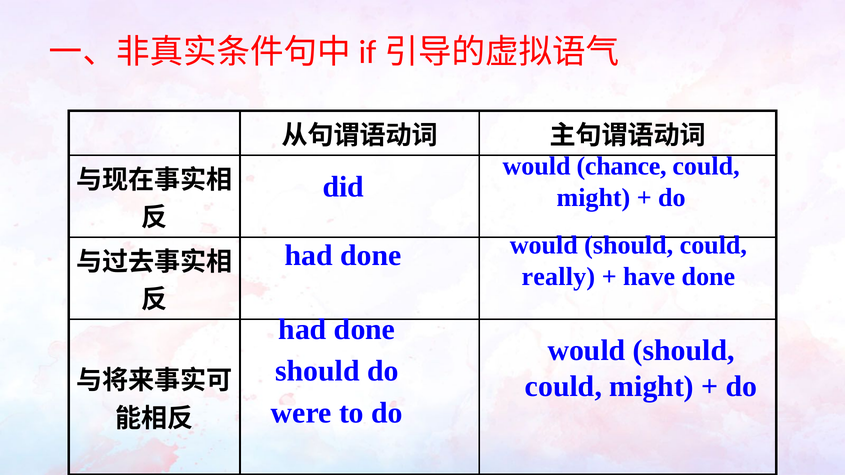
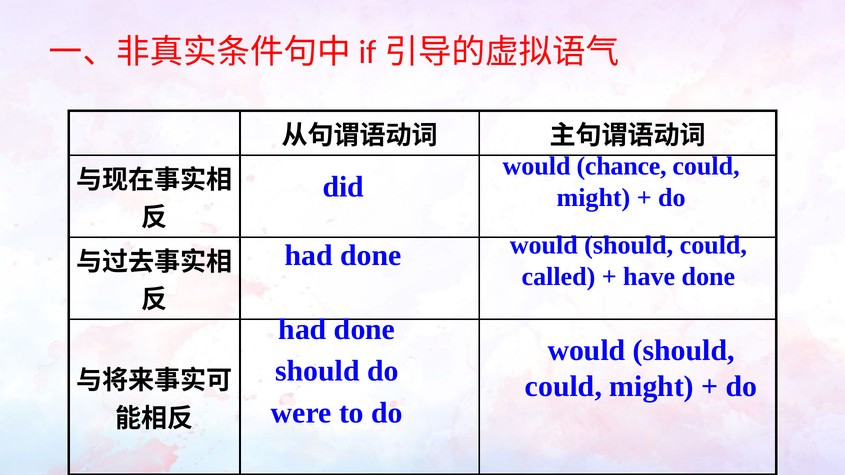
really: really -> called
